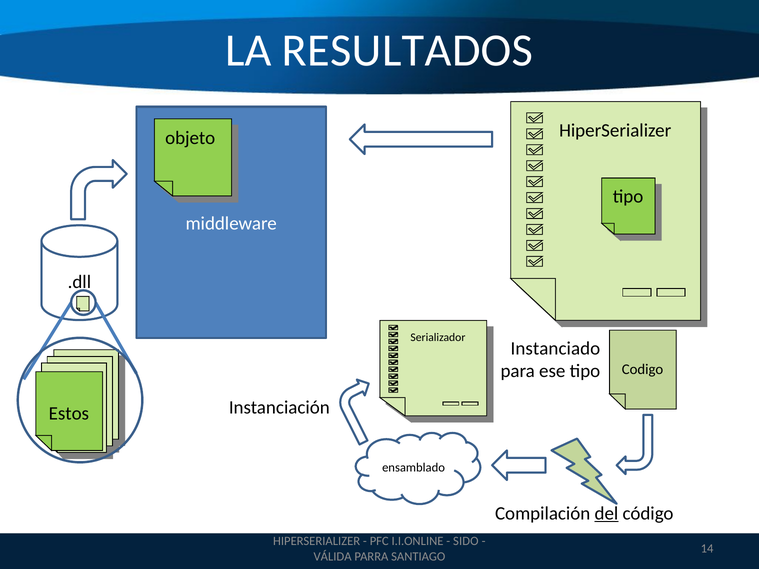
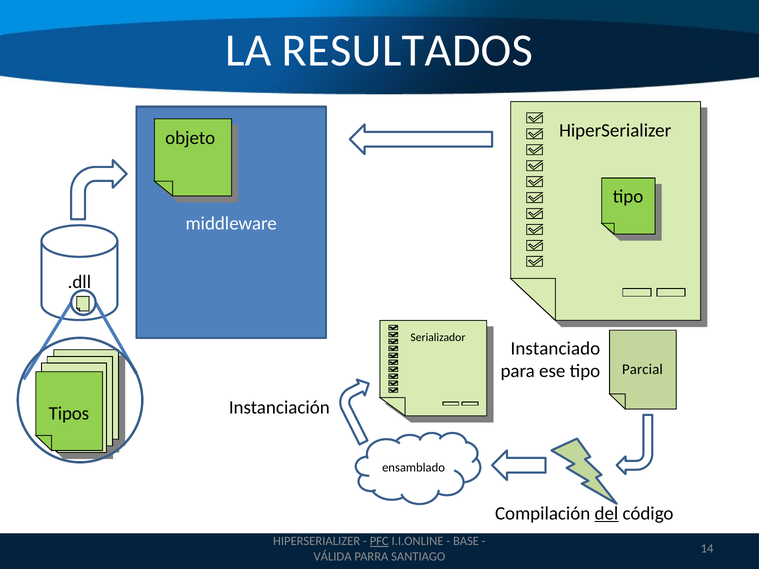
Codigo: Codigo -> Parcial
Estos: Estos -> Tipos
PFC underline: none -> present
SIDO: SIDO -> BASE
